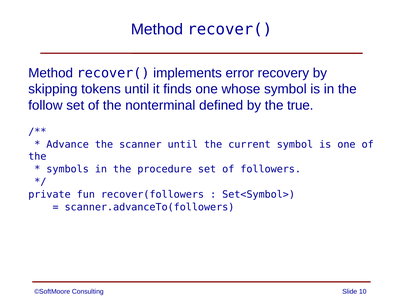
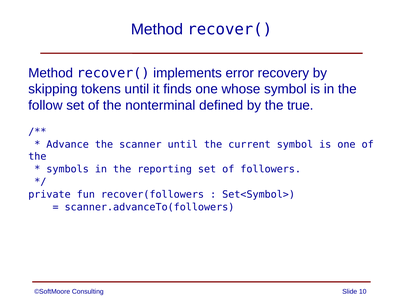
procedure: procedure -> reporting
